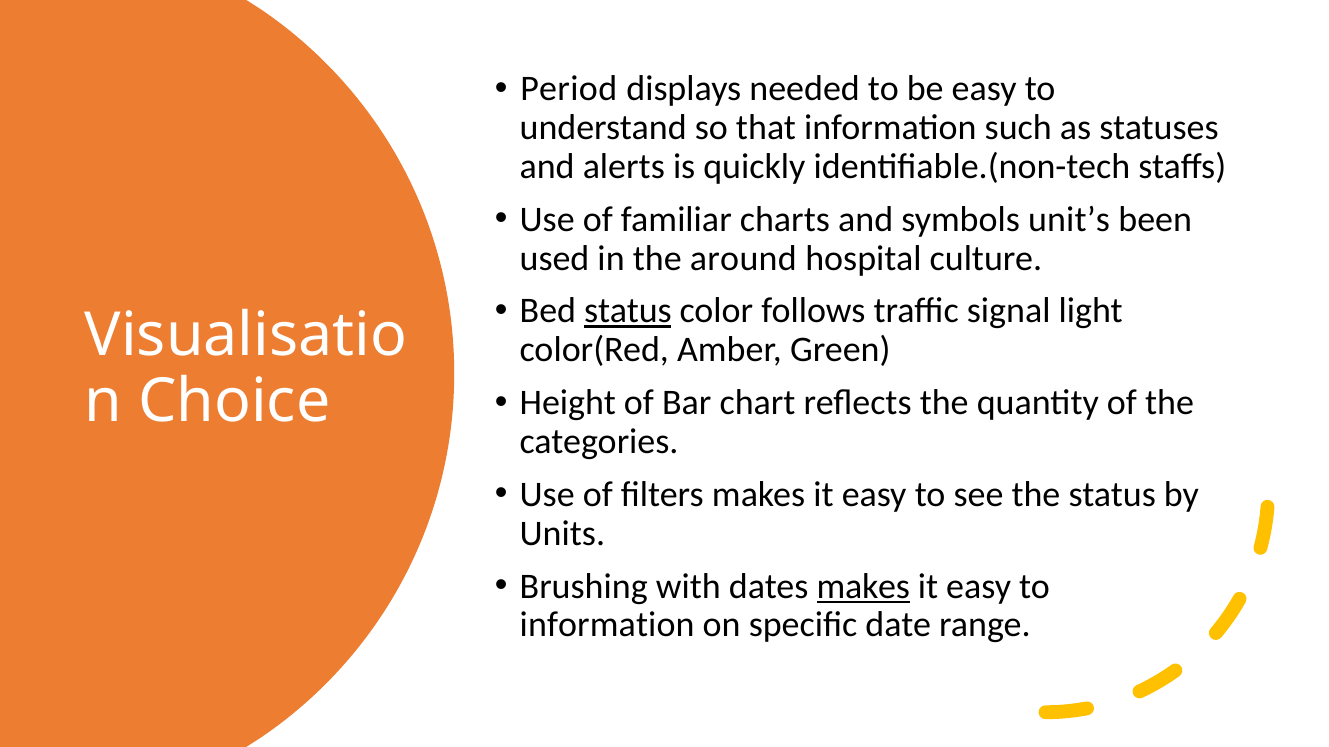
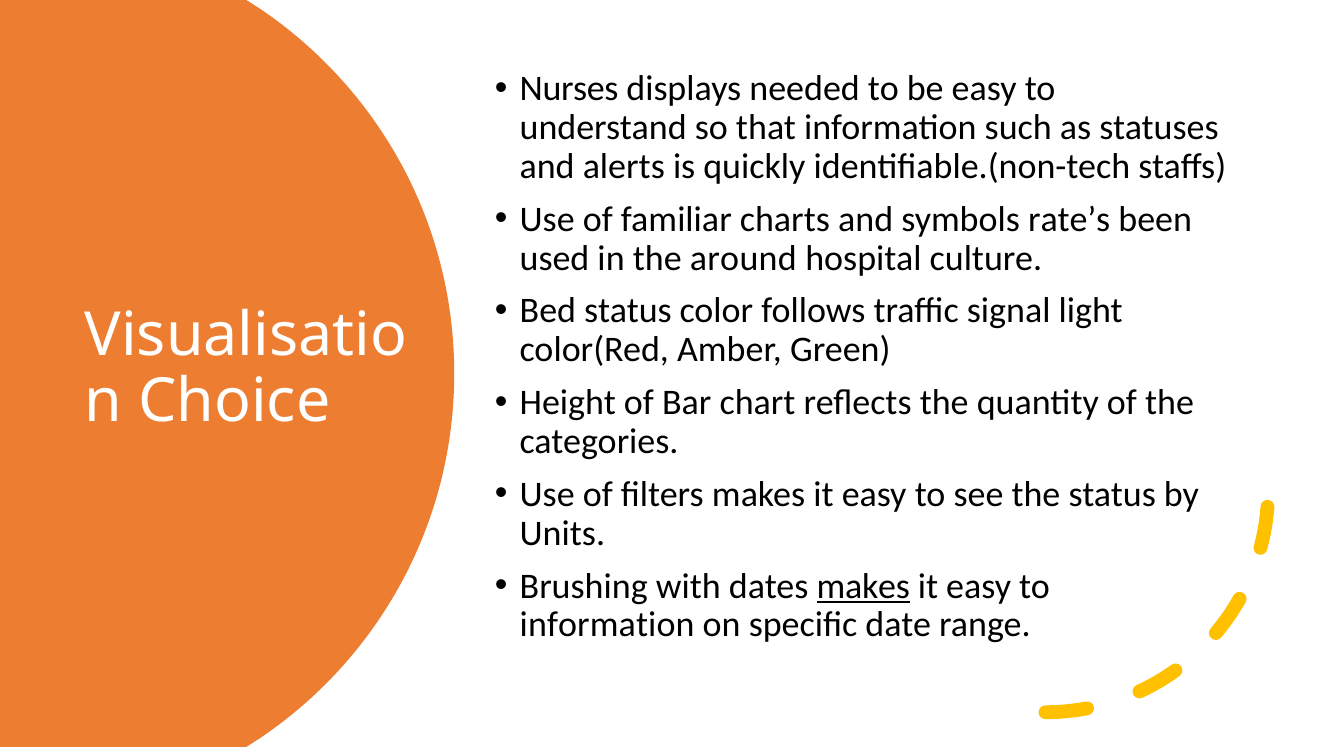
Period: Period -> Nurses
unit’s: unit’s -> rate’s
status at (628, 311) underline: present -> none
